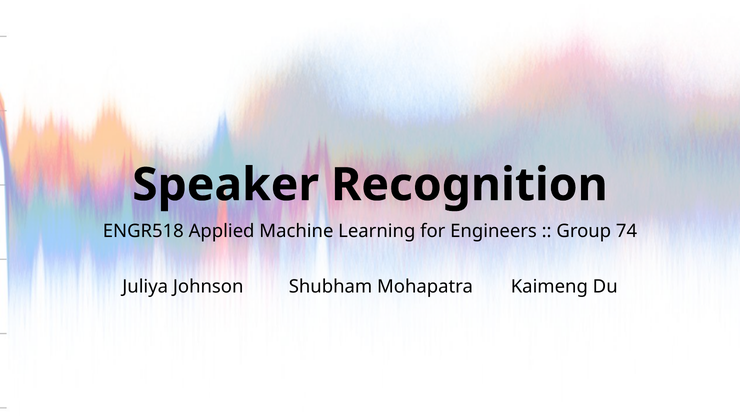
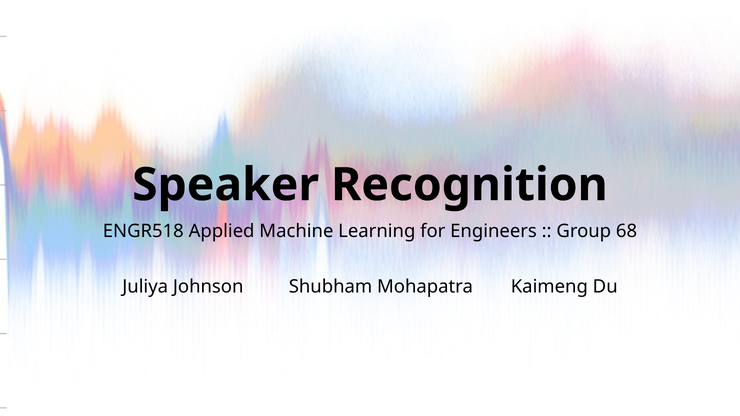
74: 74 -> 68
